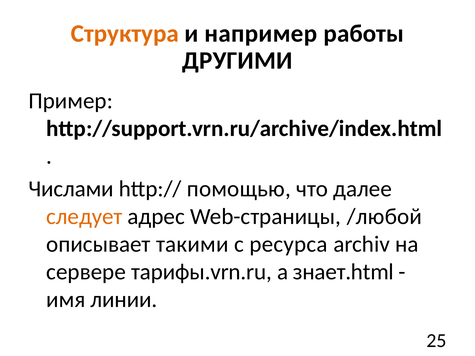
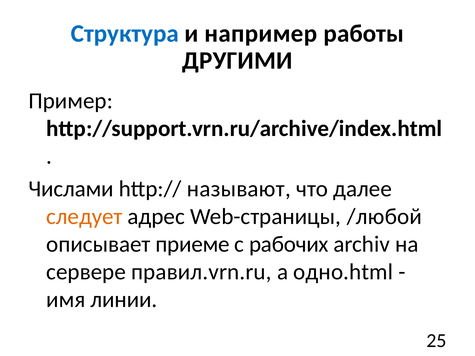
Структура colour: orange -> blue
помощью: помощью -> называют
такими: такими -> приеме
ресурса: ресурса -> рабочих
тарифы.vrn.ru: тарифы.vrn.ru -> правил.vrn.ru
знает.html: знает.html -> одно.html
